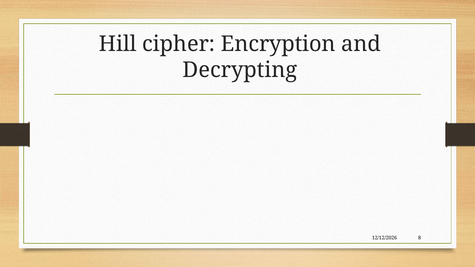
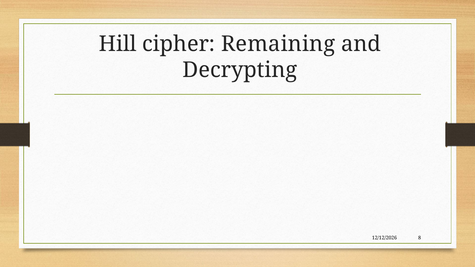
Encryption: Encryption -> Remaining
